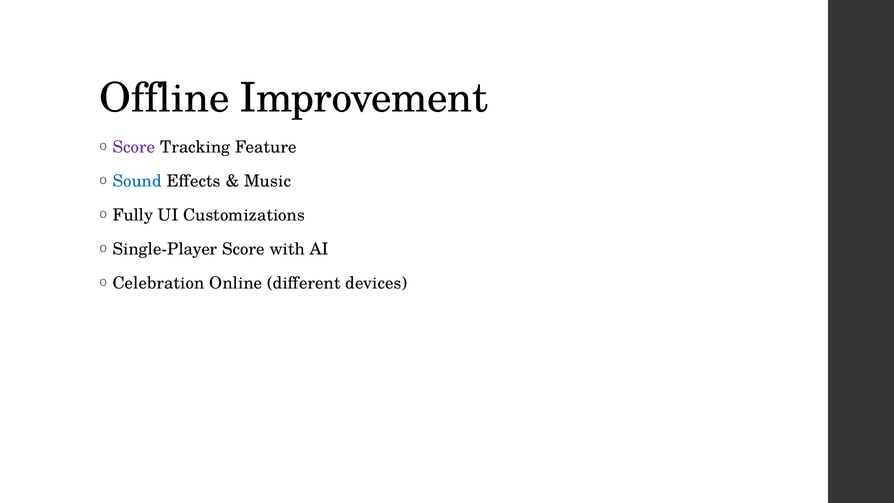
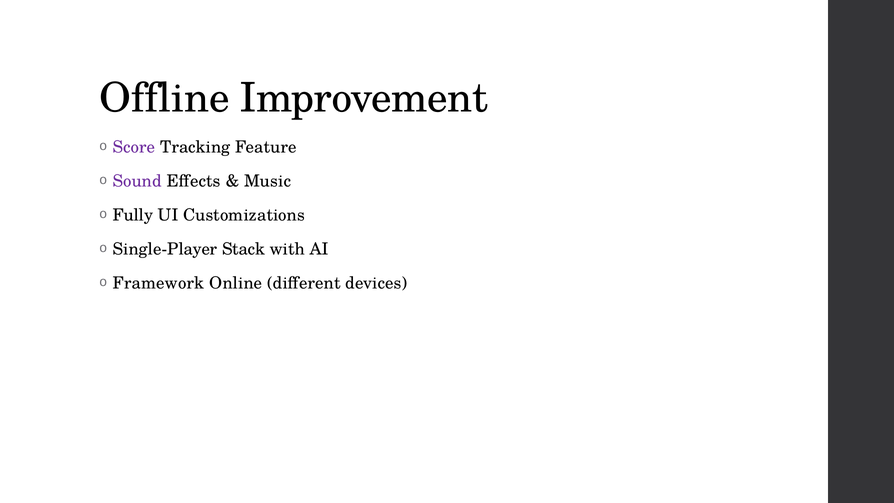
Sound colour: blue -> purple
Single-Player Score: Score -> Stack
Celebration: Celebration -> Framework
